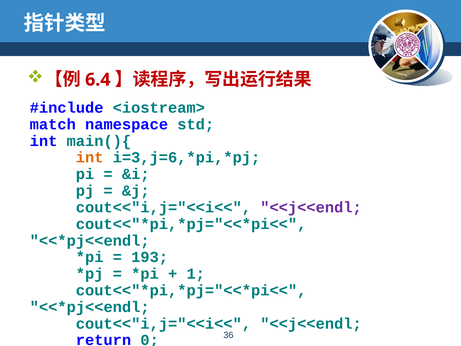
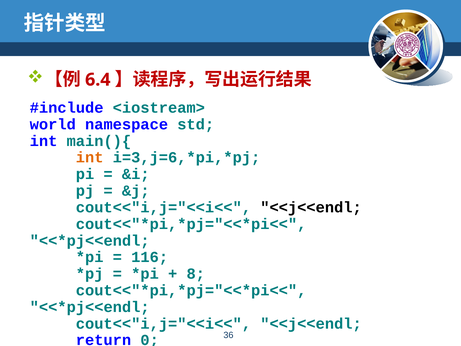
match: match -> world
<<j<<endl at (311, 207) colour: purple -> black
193: 193 -> 116
1: 1 -> 8
